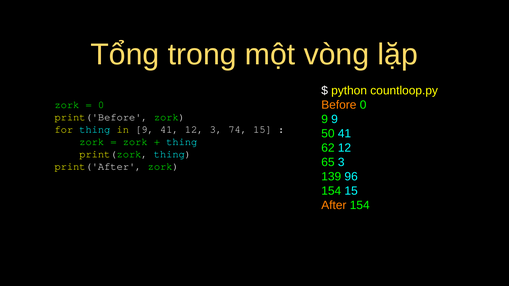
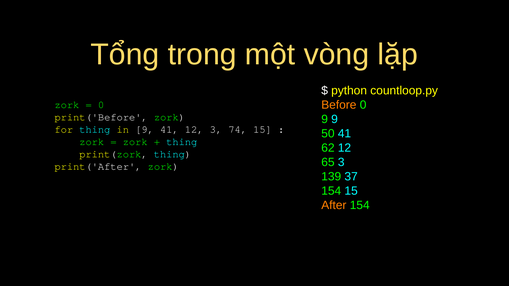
96: 96 -> 37
